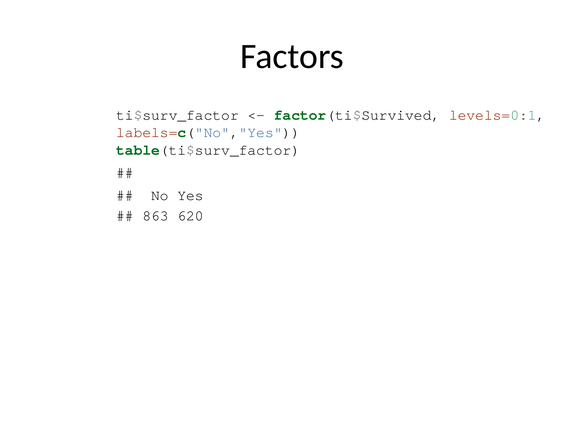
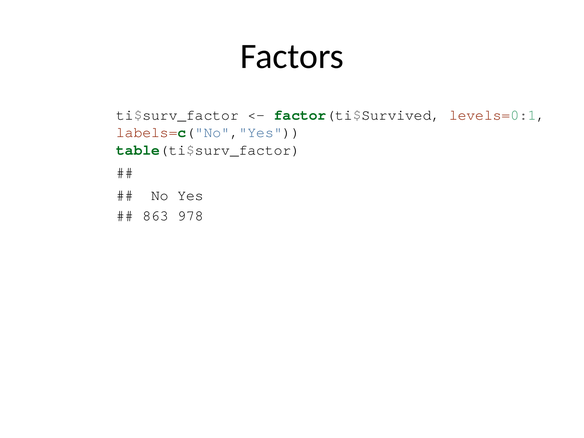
620: 620 -> 978
